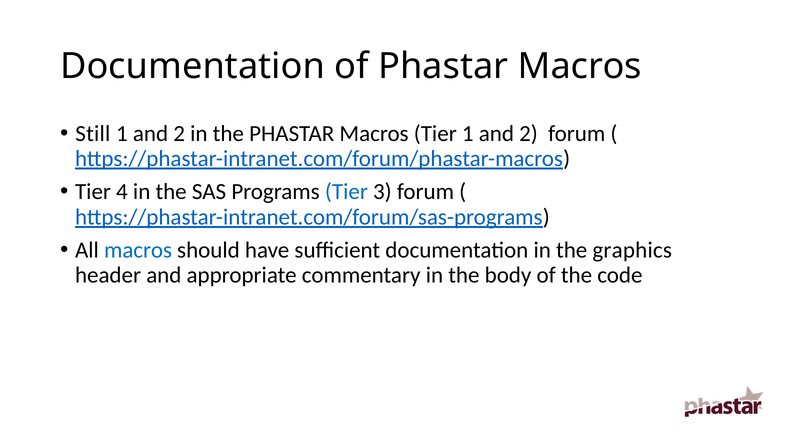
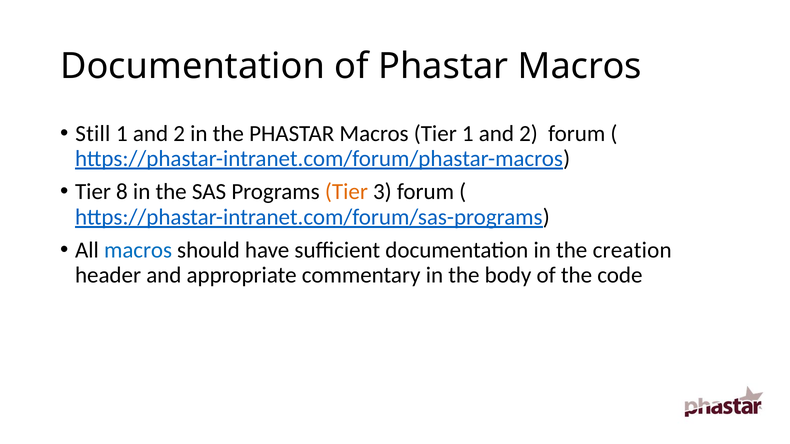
4: 4 -> 8
Tier at (346, 192) colour: blue -> orange
graphics: graphics -> creation
